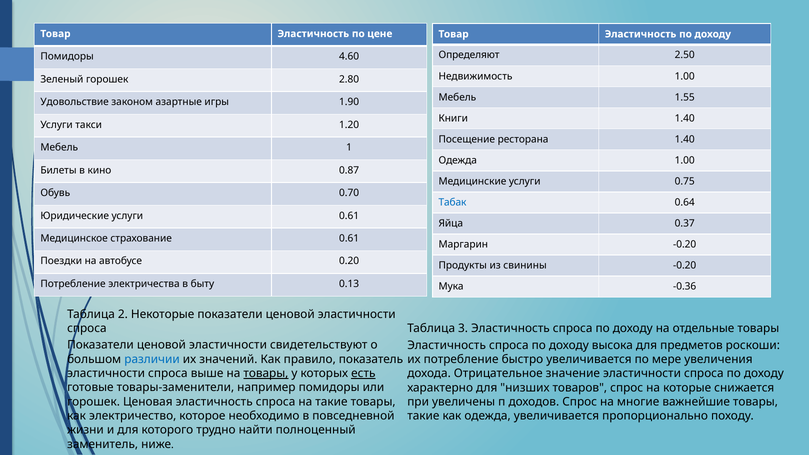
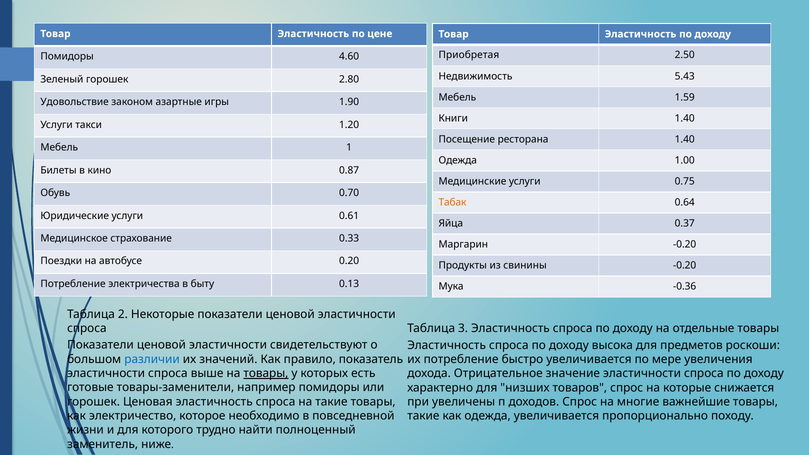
Определяют: Определяют -> Приобретая
Недвижимость 1.00: 1.00 -> 5.43
1.55: 1.55 -> 1.59
Табак colour: blue -> orange
страхование 0.61: 0.61 -> 0.33
есть underline: present -> none
